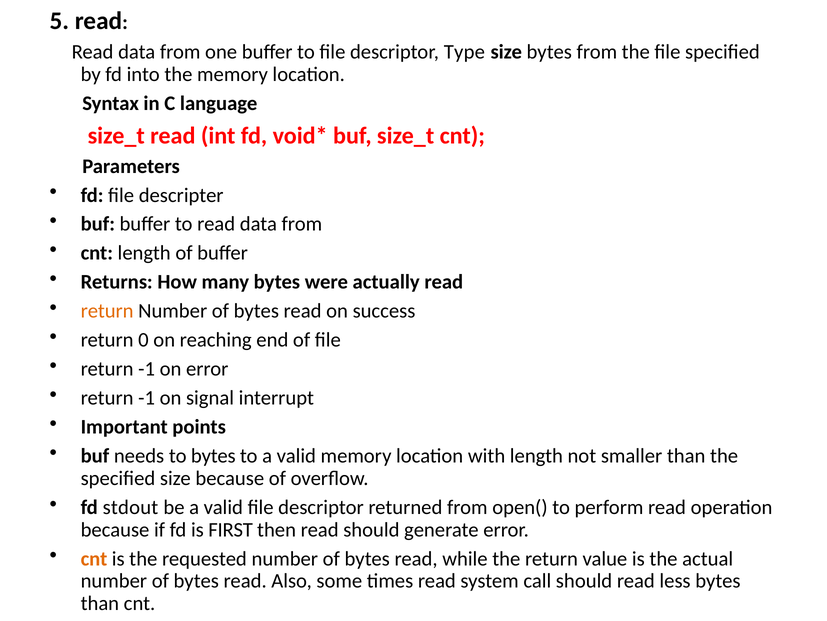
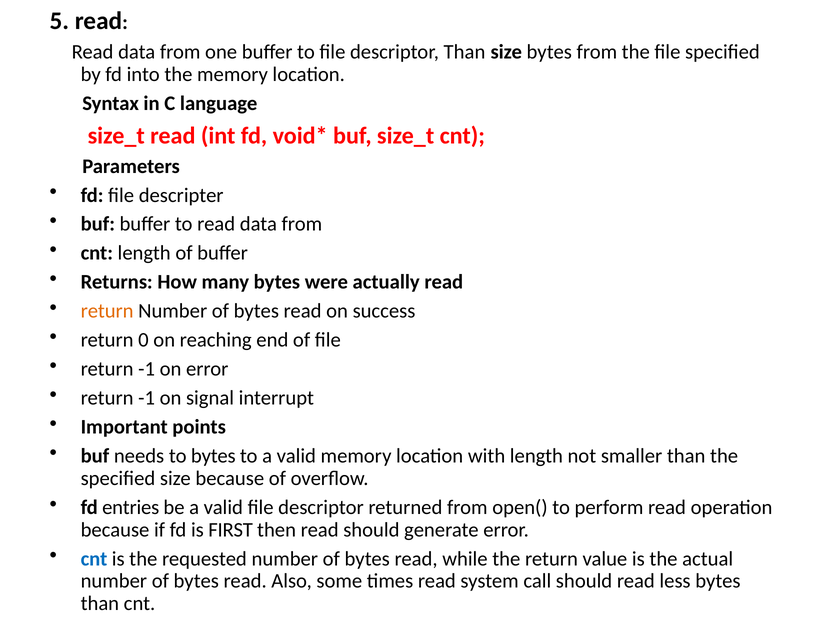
descriptor Type: Type -> Than
stdout: stdout -> entries
cnt at (94, 558) colour: orange -> blue
